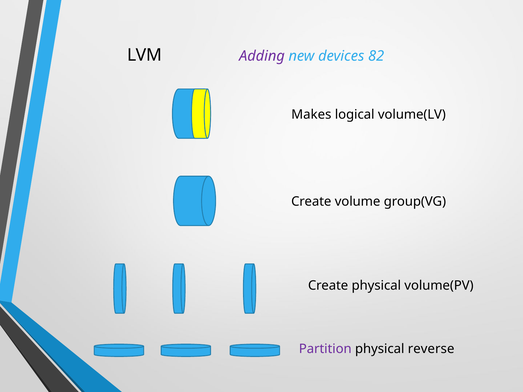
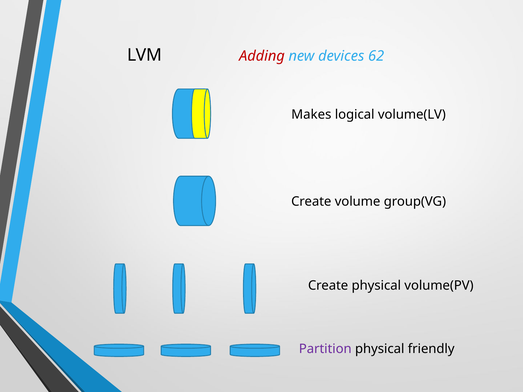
Adding colour: purple -> red
82: 82 -> 62
reverse: reverse -> friendly
